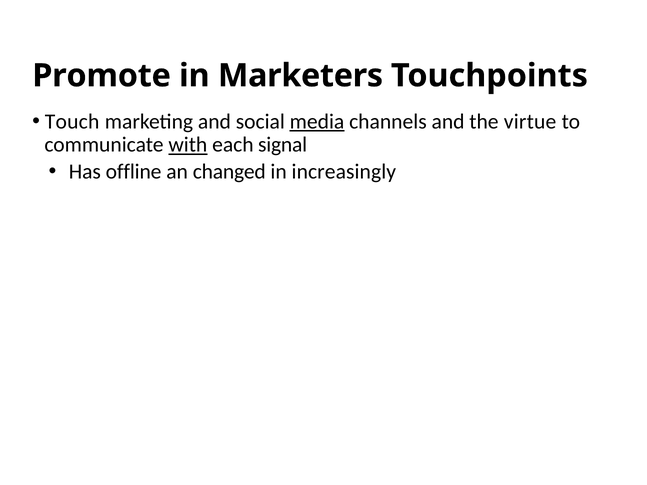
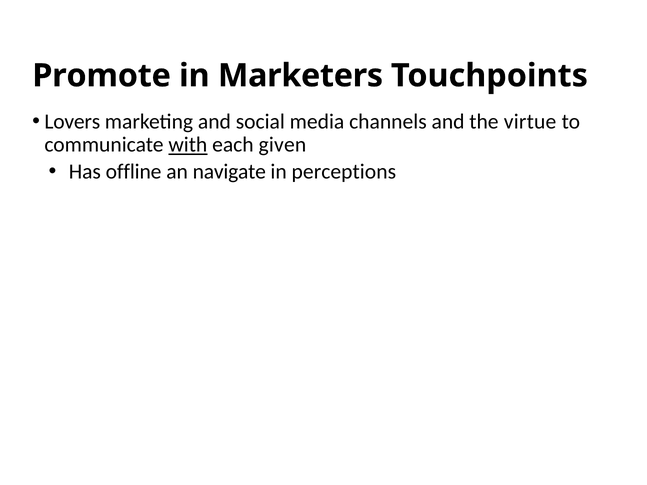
Touch: Touch -> Lovers
media underline: present -> none
signal: signal -> given
changed: changed -> navigate
increasingly: increasingly -> perceptions
